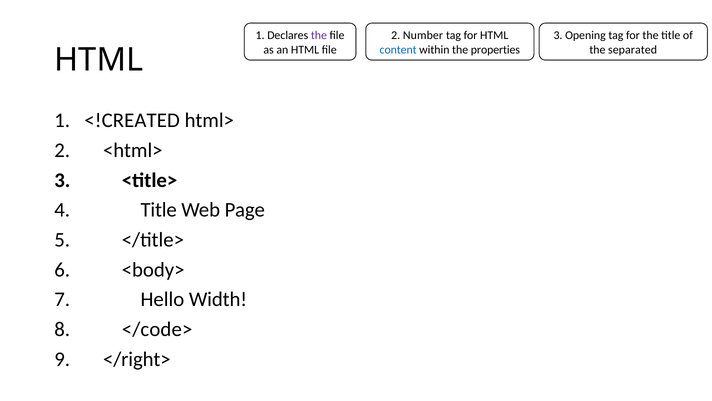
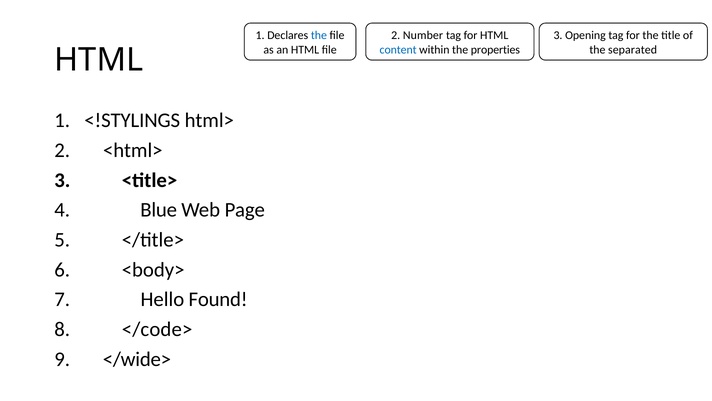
the at (319, 35) colour: purple -> blue
<!CREATED: <!CREATED -> <!STYLINGS
Title at (159, 210): Title -> Blue
Width: Width -> Found
</right>: </right> -> </wide>
